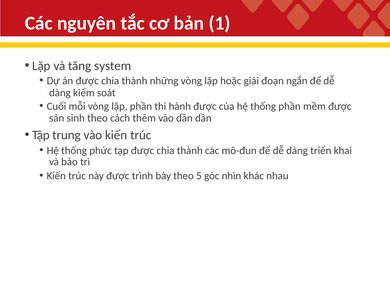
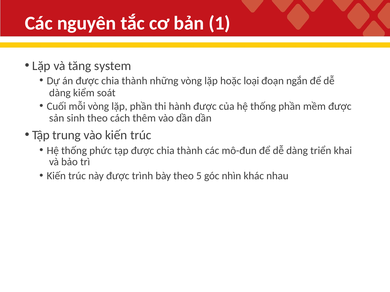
giải: giải -> loại
